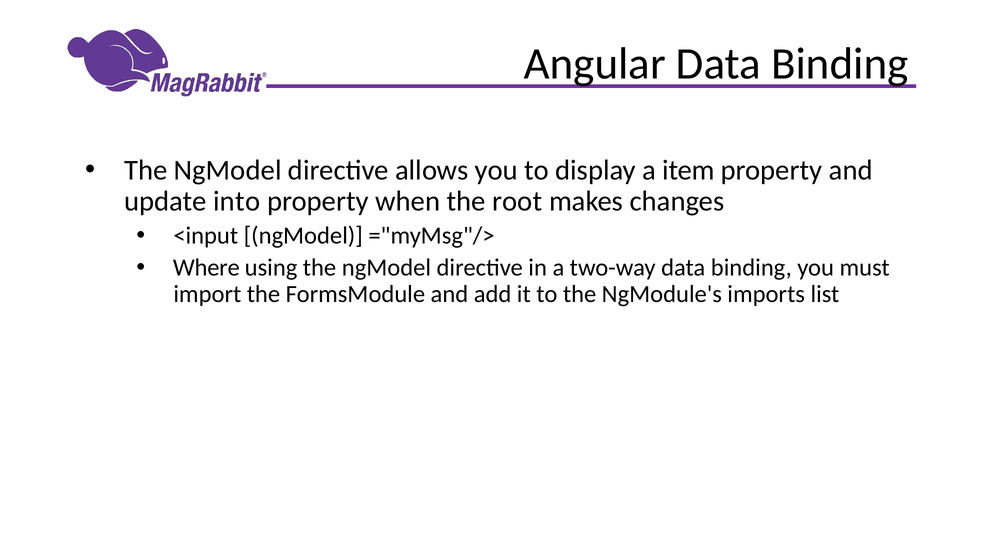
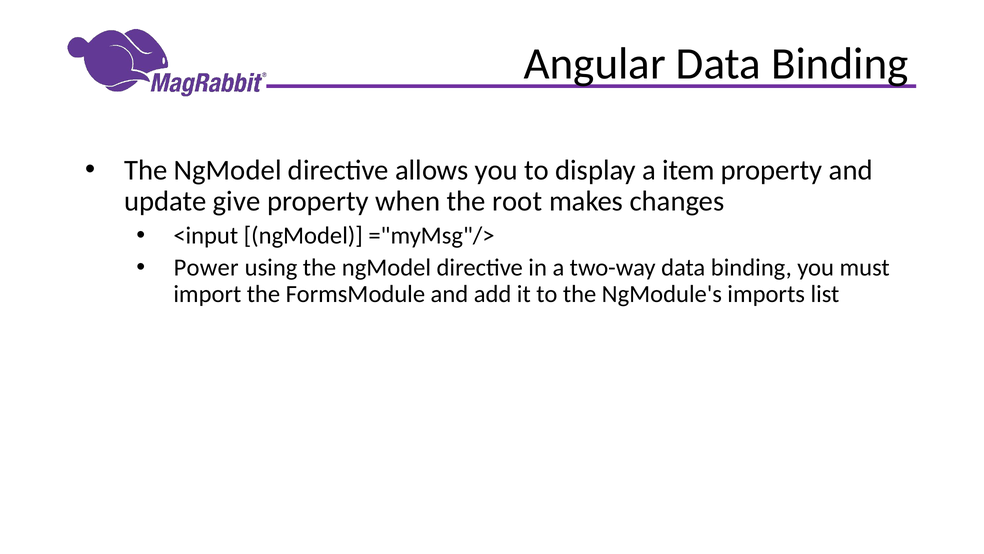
into: into -> give
Where: Where -> Power
